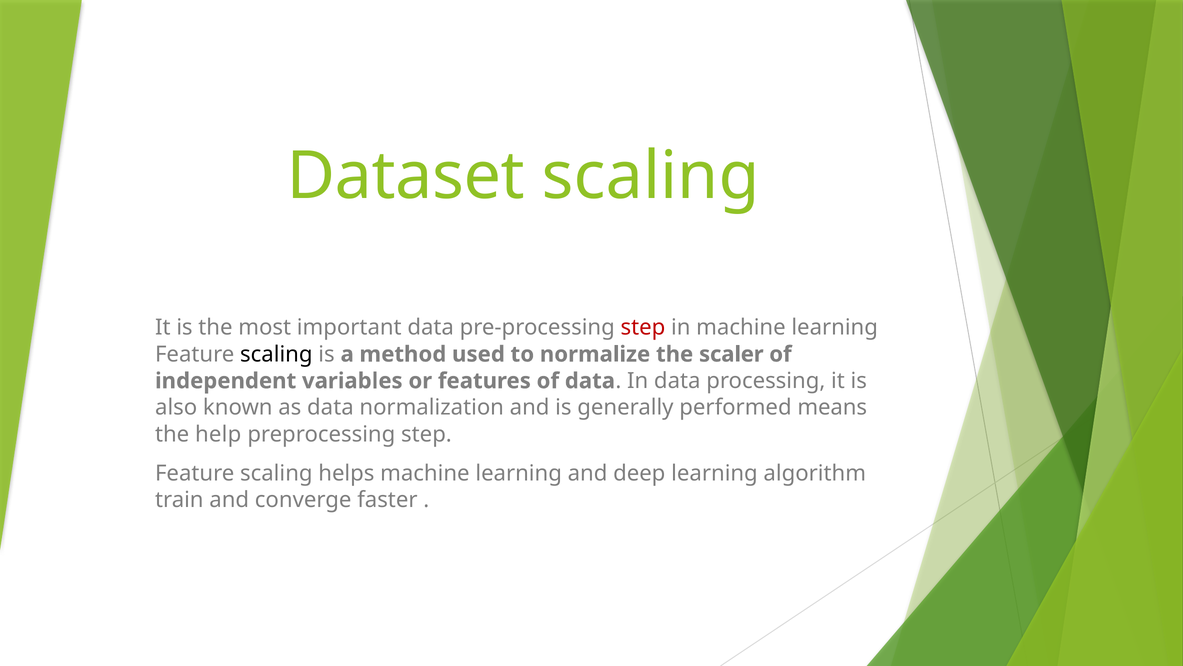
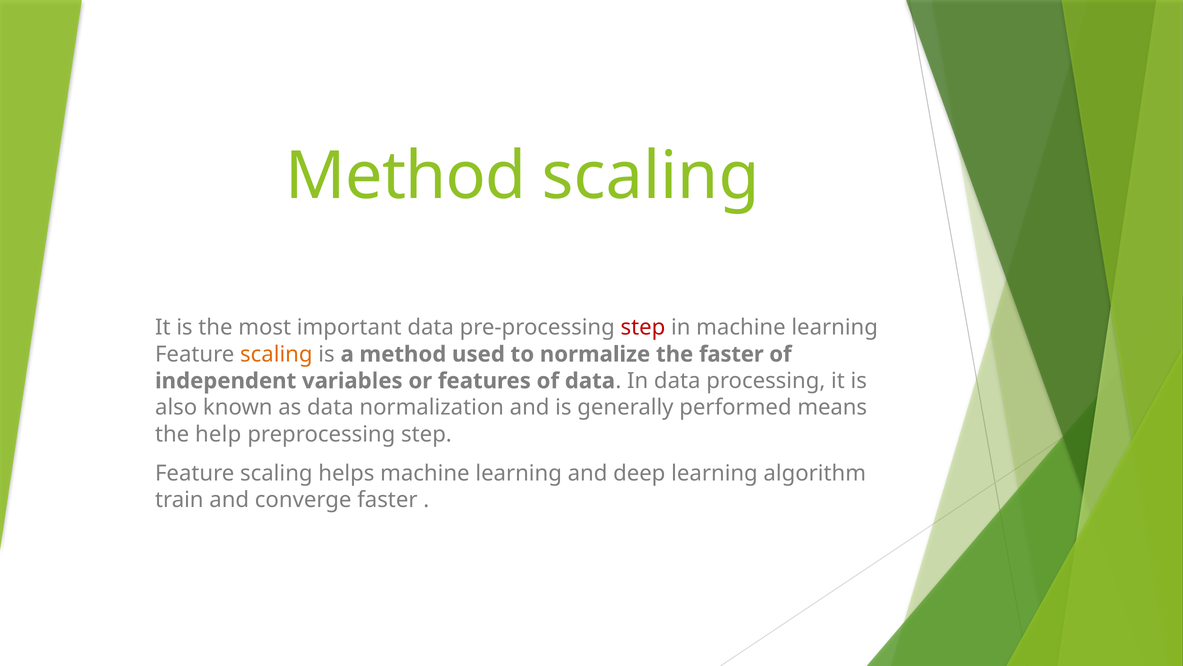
Dataset at (406, 176): Dataset -> Method
scaling at (276, 354) colour: black -> orange
the scaler: scaler -> faster
